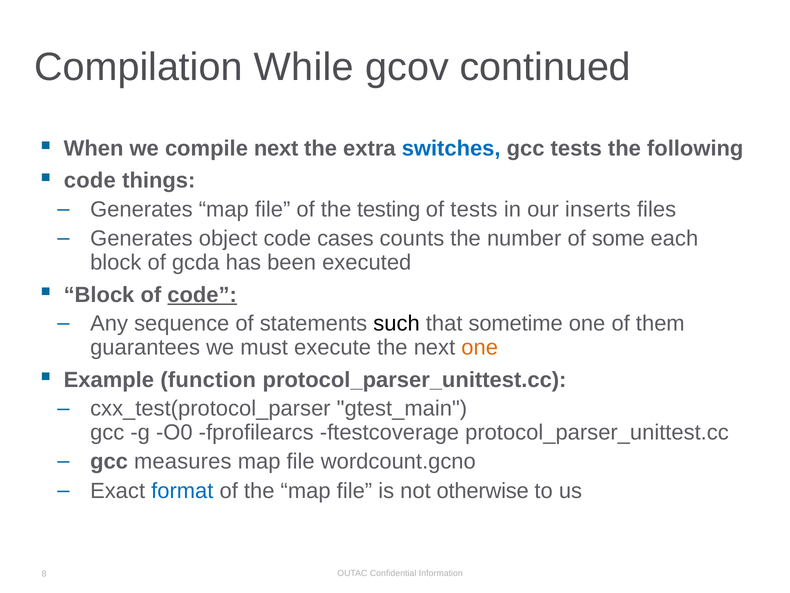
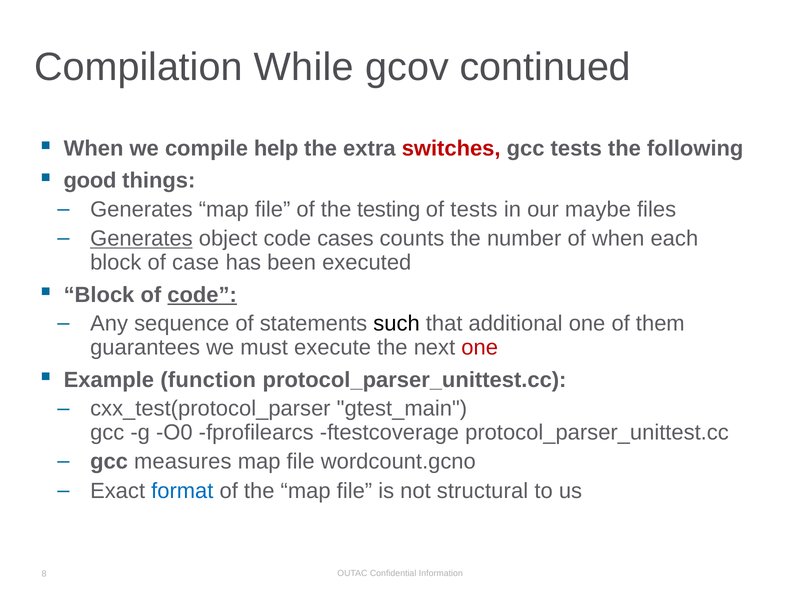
compile next: next -> help
switches colour: blue -> red
code at (90, 181): code -> good
inserts: inserts -> maybe
Generates at (141, 238) underline: none -> present
of some: some -> when
gcda: gcda -> case
sometime: sometime -> additional
one at (480, 347) colour: orange -> red
otherwise: otherwise -> structural
